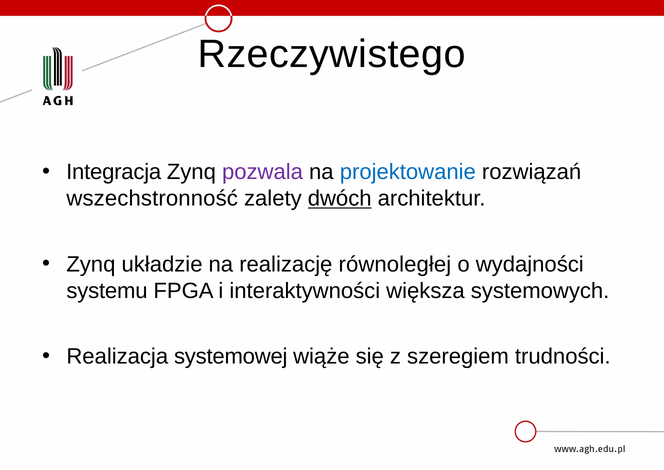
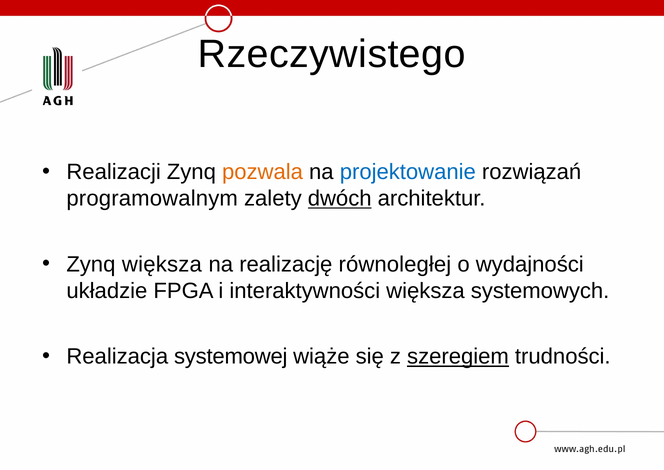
Integracja: Integracja -> Realizacji
pozwala colour: purple -> orange
wszechstronność: wszechstronność -> programowalnym
Zynq układzie: układzie -> większa
systemu: systemu -> układzie
szeregiem underline: none -> present
